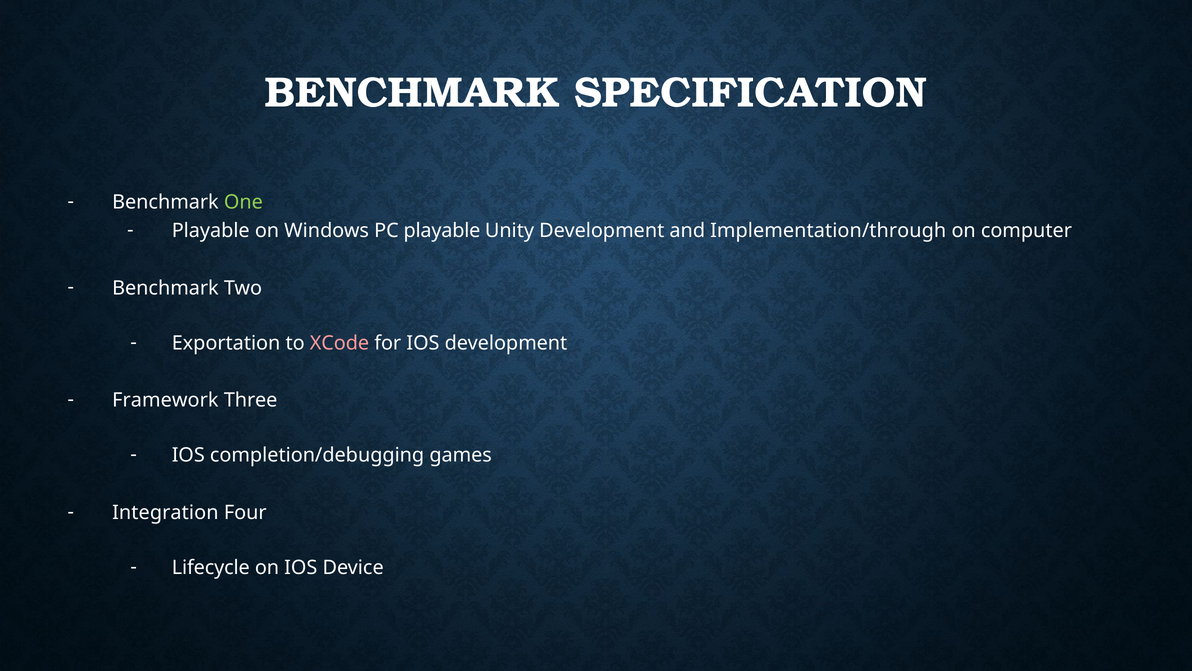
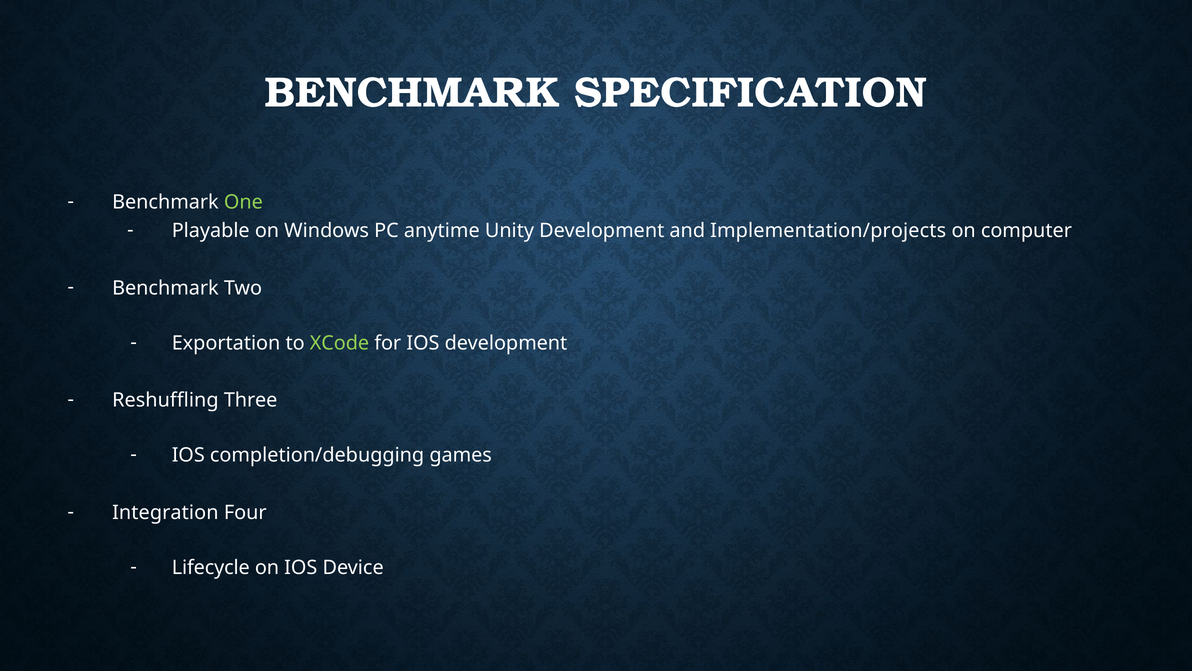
PC playable: playable -> anytime
Implementation/through: Implementation/through -> Implementation/projects
XCode colour: pink -> light green
Framework: Framework -> Reshuffling
